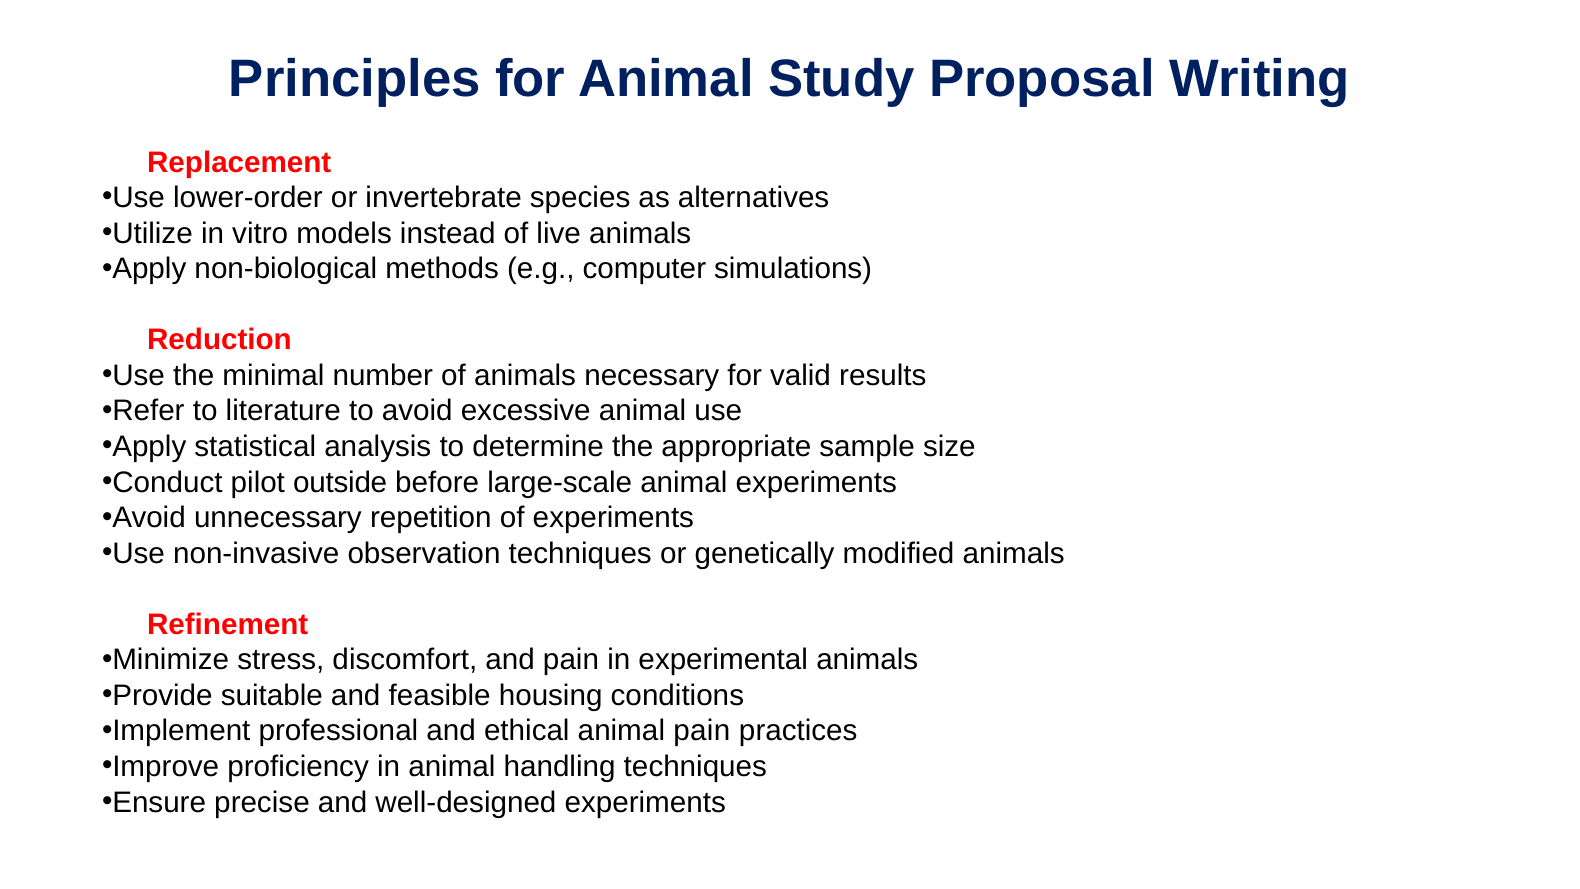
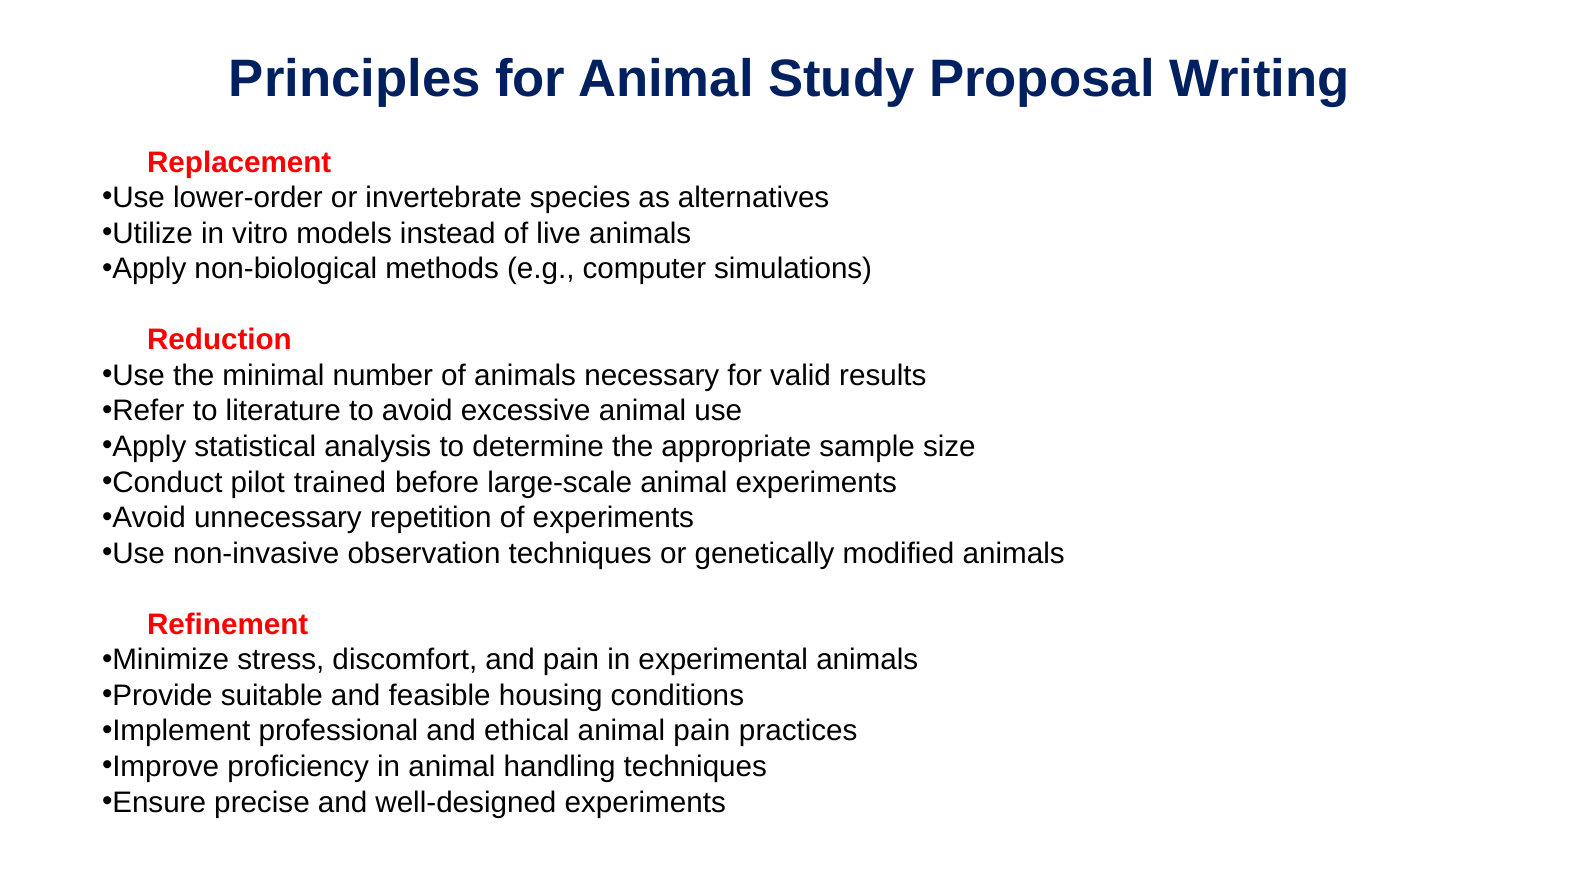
outside: outside -> trained
